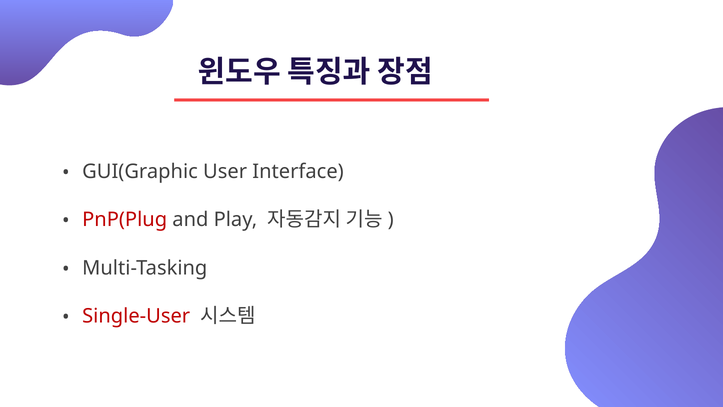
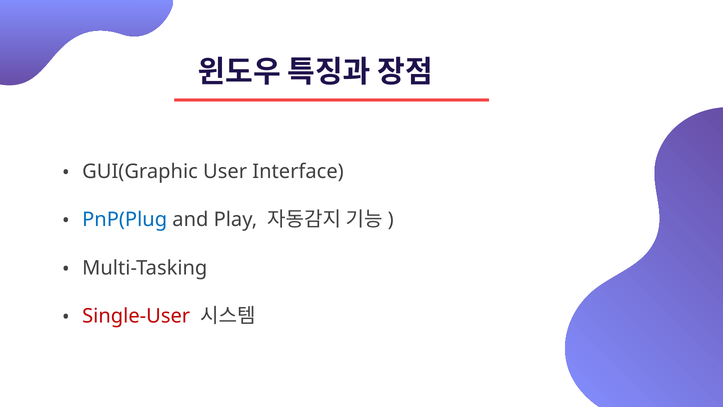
PnP(Plug colour: red -> blue
